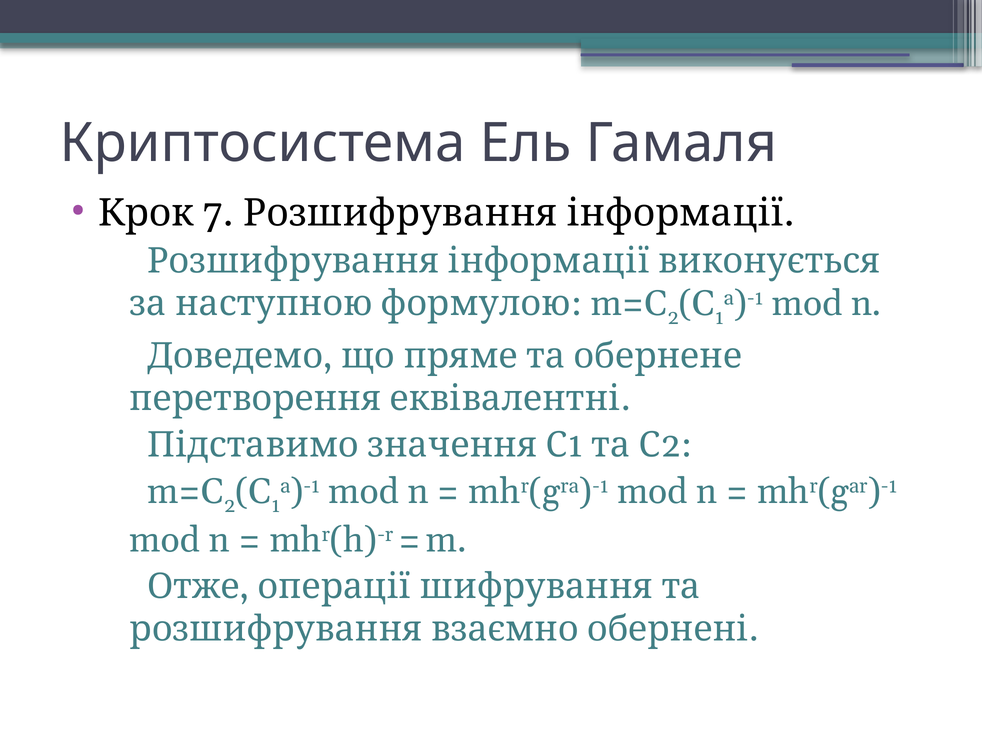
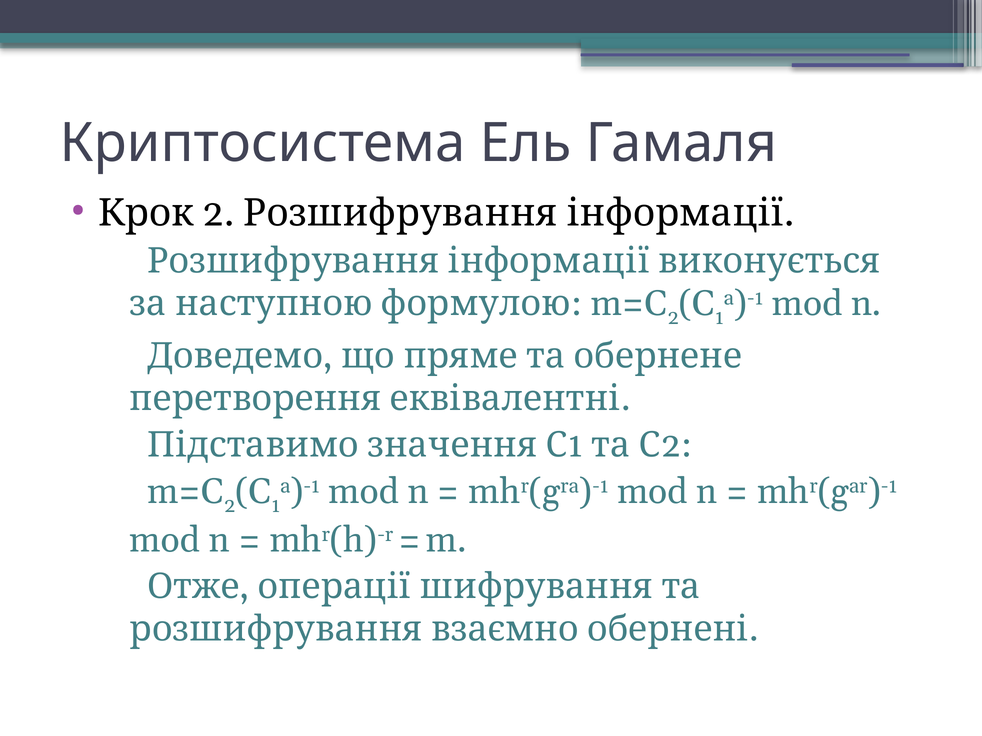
7 at (218, 213): 7 -> 2
